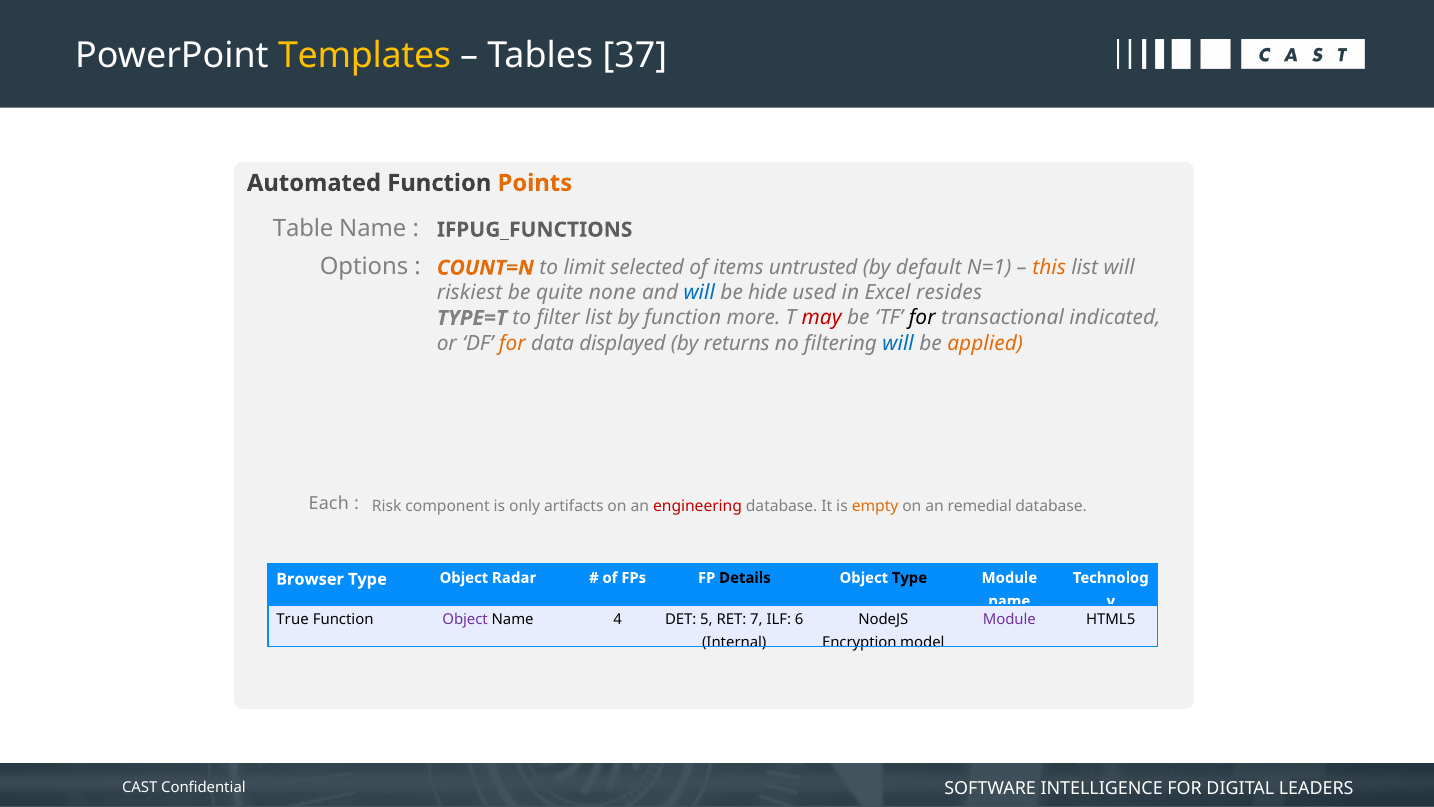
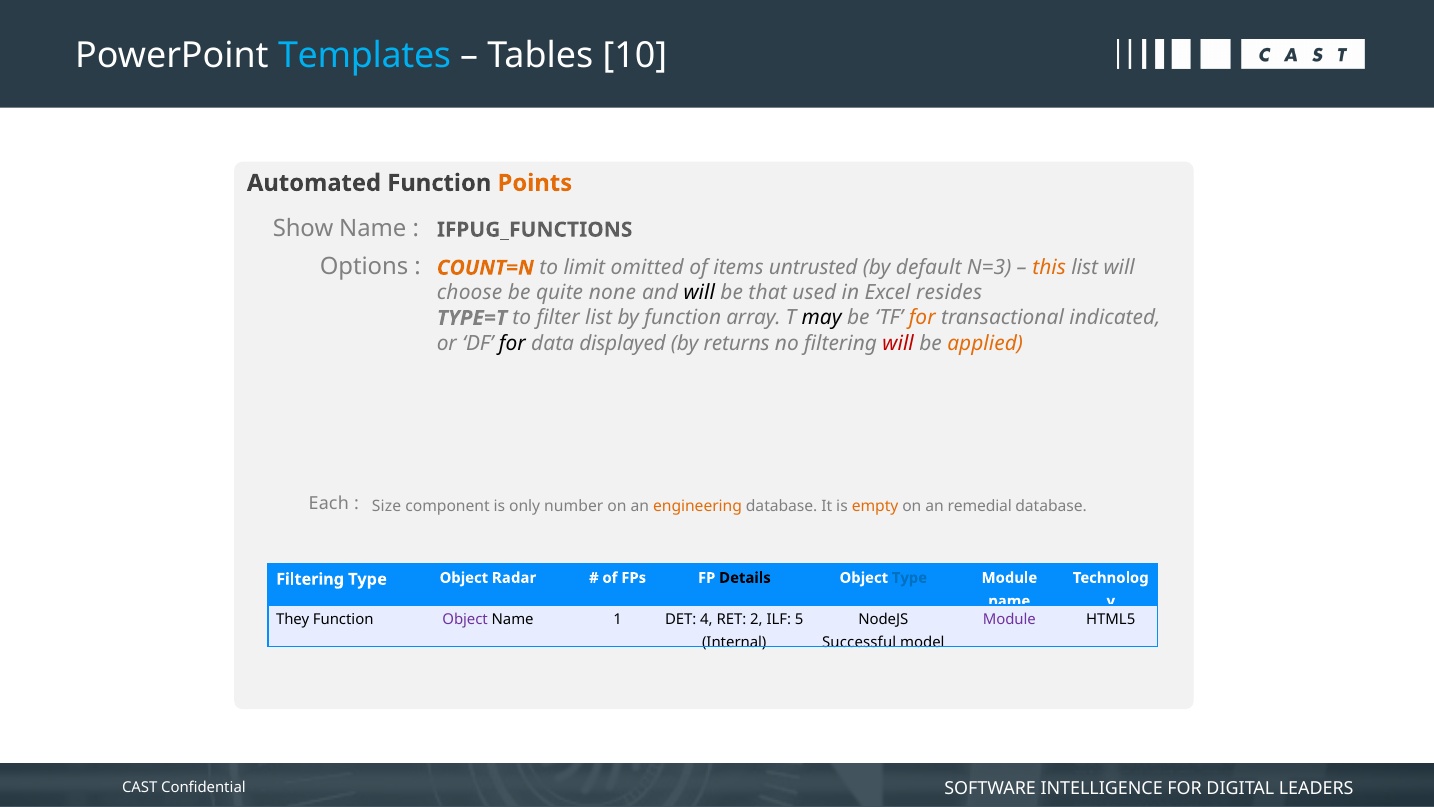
Templates colour: yellow -> light blue
37: 37 -> 10
Table: Table -> Show
selected: selected -> omitted
N=1: N=1 -> N=3
riskiest: riskiest -> choose
will at (699, 293) colour: blue -> black
hide: hide -> that
more: more -> array
may colour: red -> black
for at (922, 318) colour: black -> orange
for at (512, 343) colour: orange -> black
will at (898, 343) colour: blue -> red
Risk: Risk -> Size
artifacts: artifacts -> number
engineering colour: red -> orange
Browser at (310, 579): Browser -> Filtering
Type at (909, 578) colour: black -> blue
True: True -> They
4: 4 -> 1
5: 5 -> 4
7: 7 -> 2
6: 6 -> 5
Encryption: Encryption -> Successful
